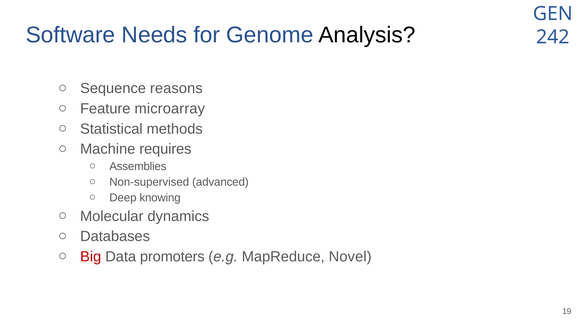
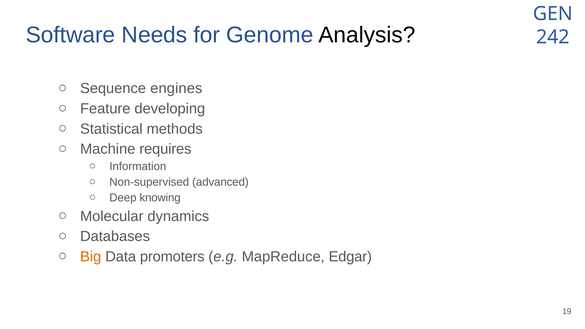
reasons: reasons -> engines
microarray: microarray -> developing
Assemblies: Assemblies -> Information
Big colour: red -> orange
Novel: Novel -> Edgar
